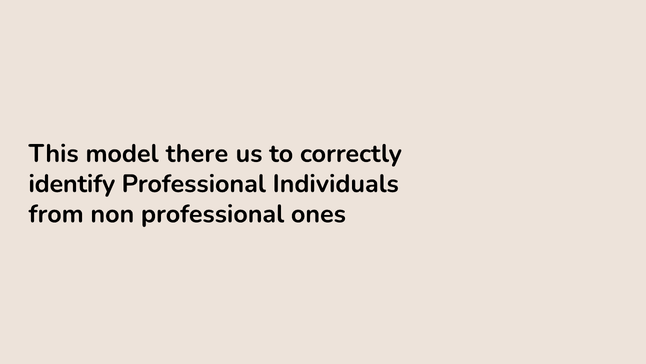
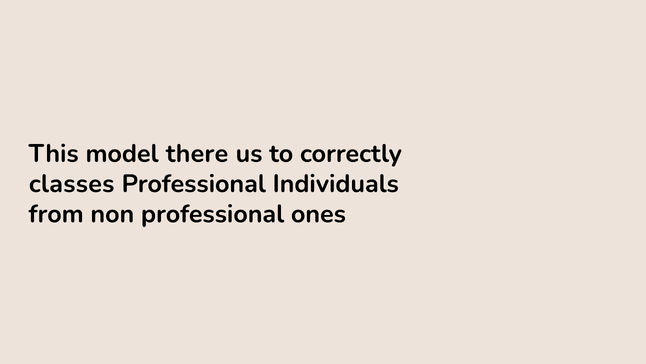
identify: identify -> classes
